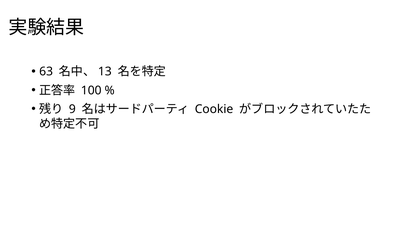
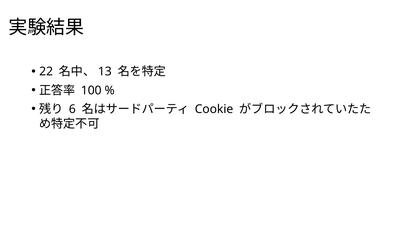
63: 63 -> 22
9: 9 -> 6
